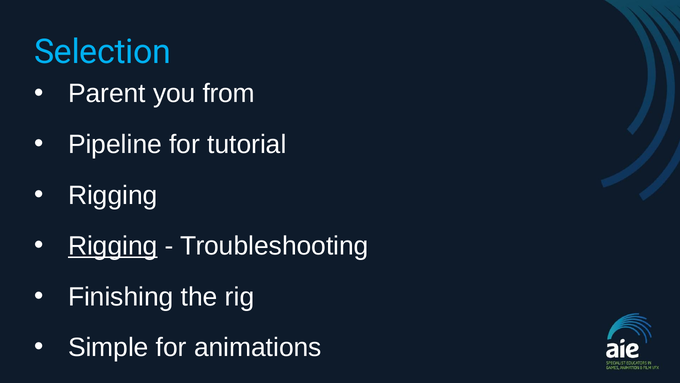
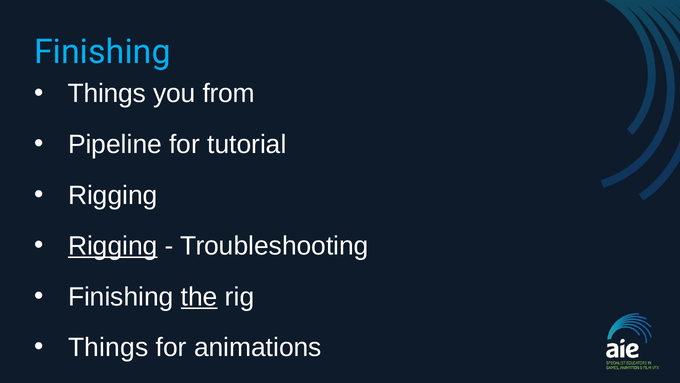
Selection at (103, 52): Selection -> Finishing
Parent at (107, 94): Parent -> Things
the underline: none -> present
Simple at (108, 347): Simple -> Things
